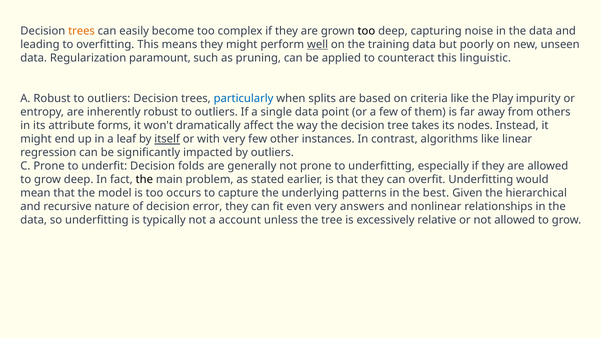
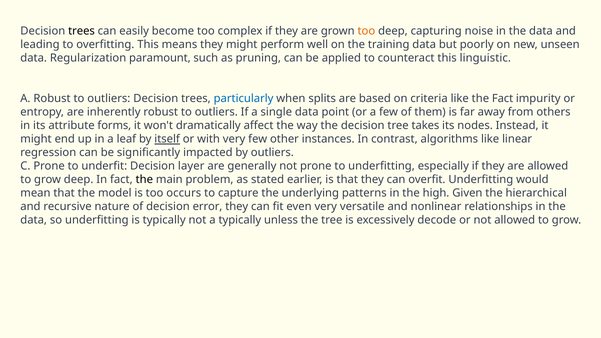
trees at (82, 31) colour: orange -> black
too at (366, 31) colour: black -> orange
well underline: present -> none
the Play: Play -> Fact
folds: folds -> layer
best: best -> high
answers: answers -> versatile
a account: account -> typically
relative: relative -> decode
